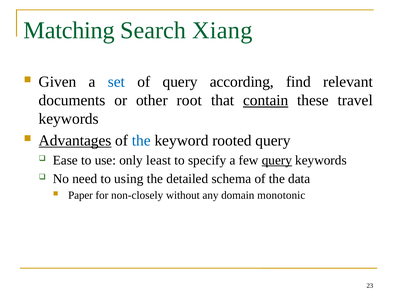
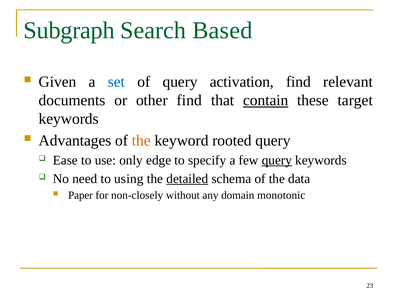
Matching: Matching -> Subgraph
Xiang: Xiang -> Based
according: according -> activation
other root: root -> find
travel: travel -> target
Advantages underline: present -> none
the at (141, 140) colour: blue -> orange
least: least -> edge
detailed underline: none -> present
